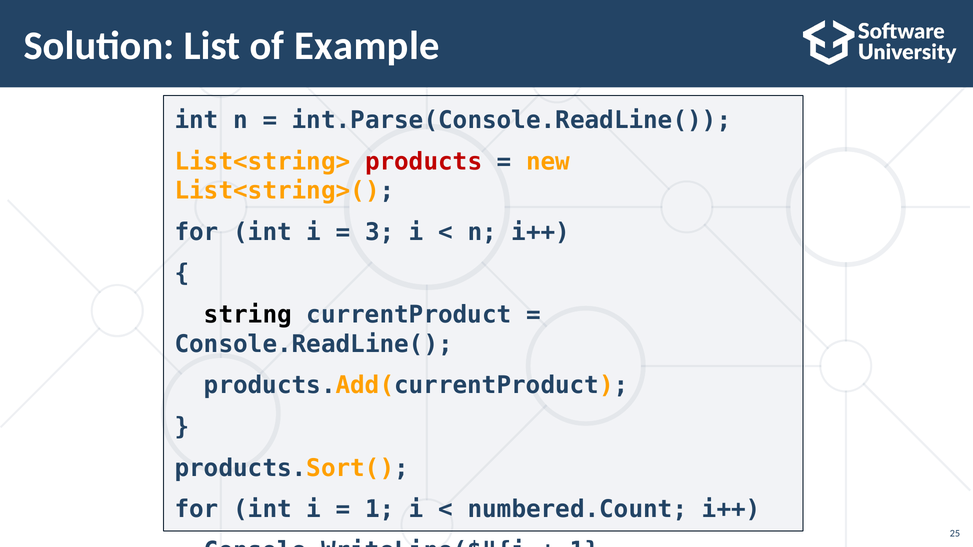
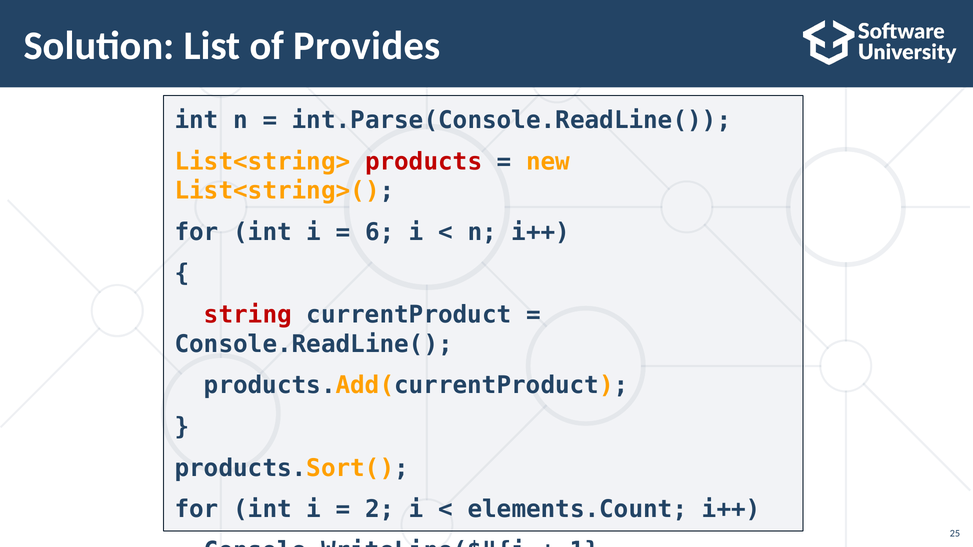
Example: Example -> Provides
3: 3 -> 6
string colour: black -> red
1 at (380, 510): 1 -> 2
numbered.Count: numbered.Count -> elements.Count
